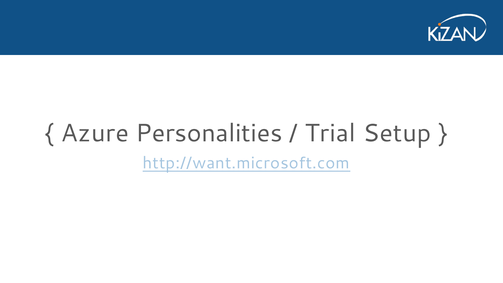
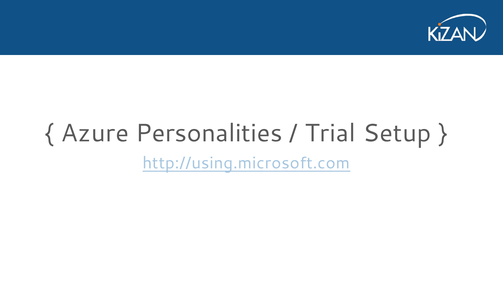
http://want.microsoft.com: http://want.microsoft.com -> http://using.microsoft.com
